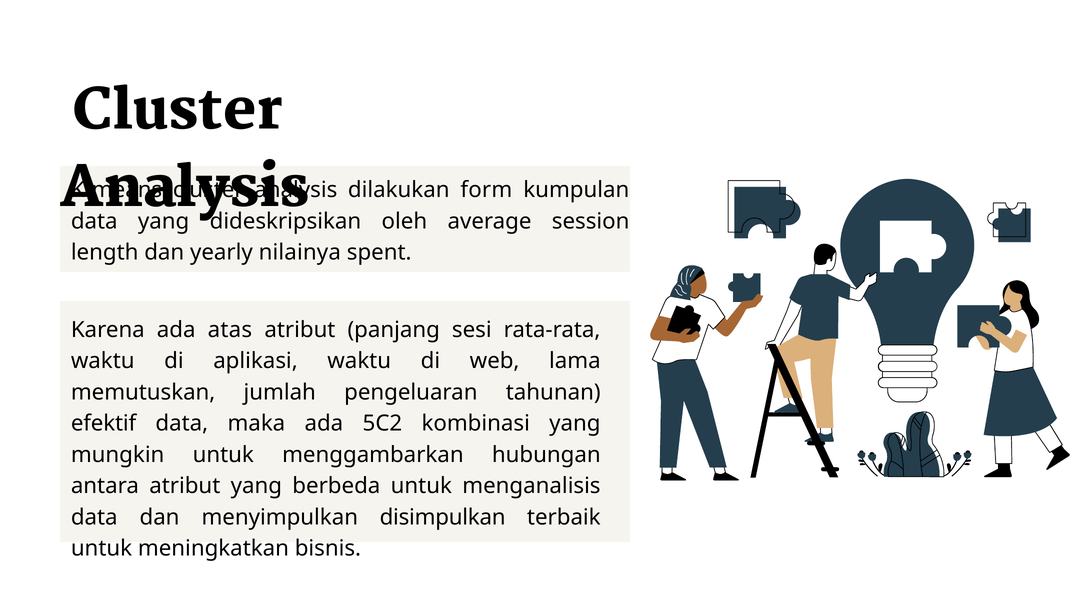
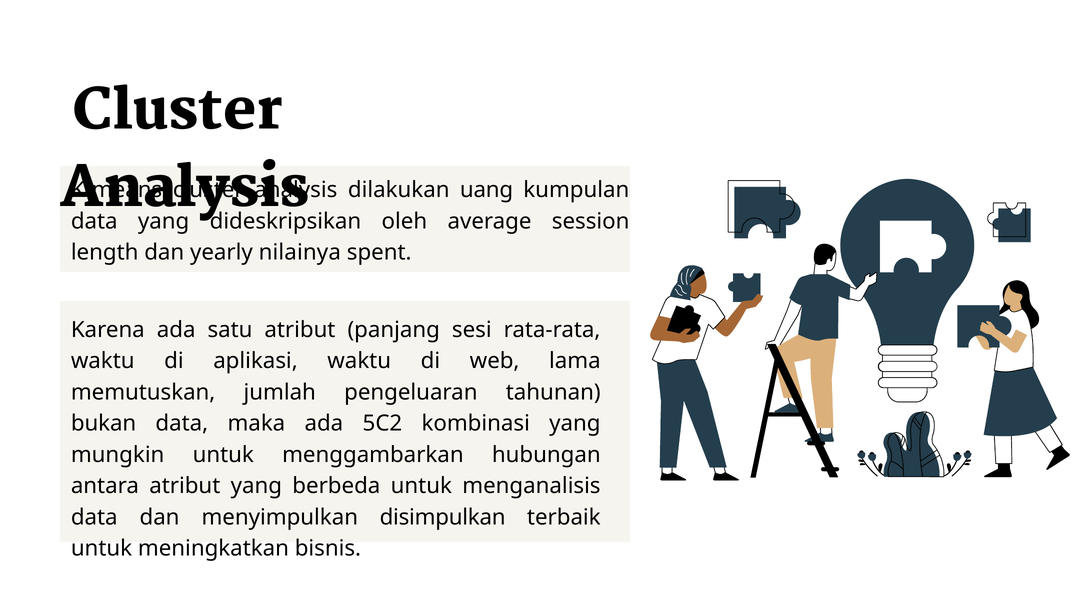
form: form -> uang
atas: atas -> satu
efektif: efektif -> bukan
